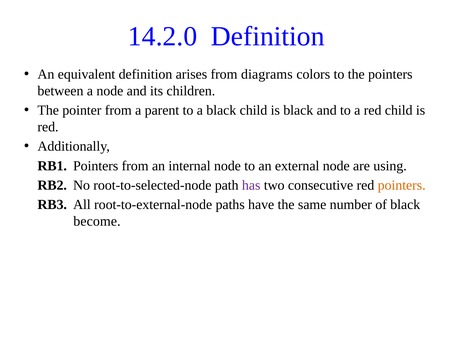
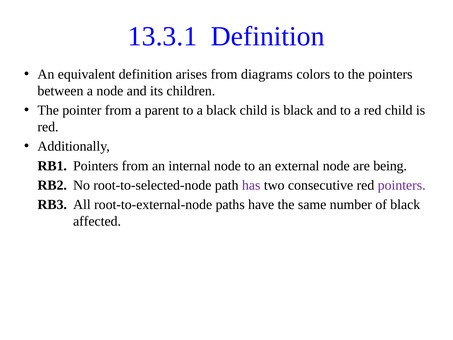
14.2.0: 14.2.0 -> 13.3.1
using: using -> being
pointers at (402, 185) colour: orange -> purple
become: become -> affected
